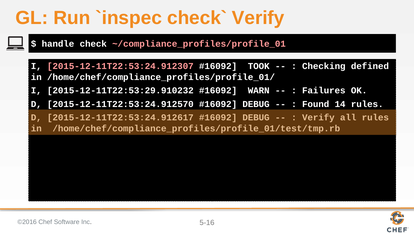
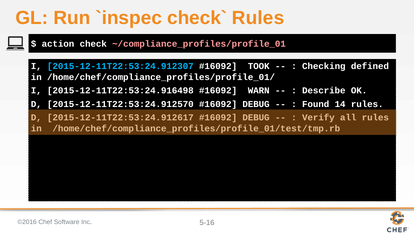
Verify at (258, 18): Verify -> Rules
handle: handle -> action
2015-12-11T22:53:24.912307 colour: pink -> light blue
2015-12-11T22:53:29.910232: 2015-12-11T22:53:29.910232 -> 2015-12-11T22:53:24.916498
Failures: Failures -> Describe
